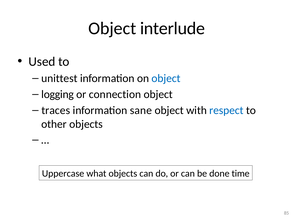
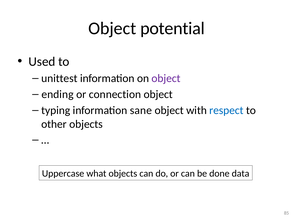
interlude: interlude -> potential
object at (166, 78) colour: blue -> purple
logging: logging -> ending
traces: traces -> typing
time: time -> data
